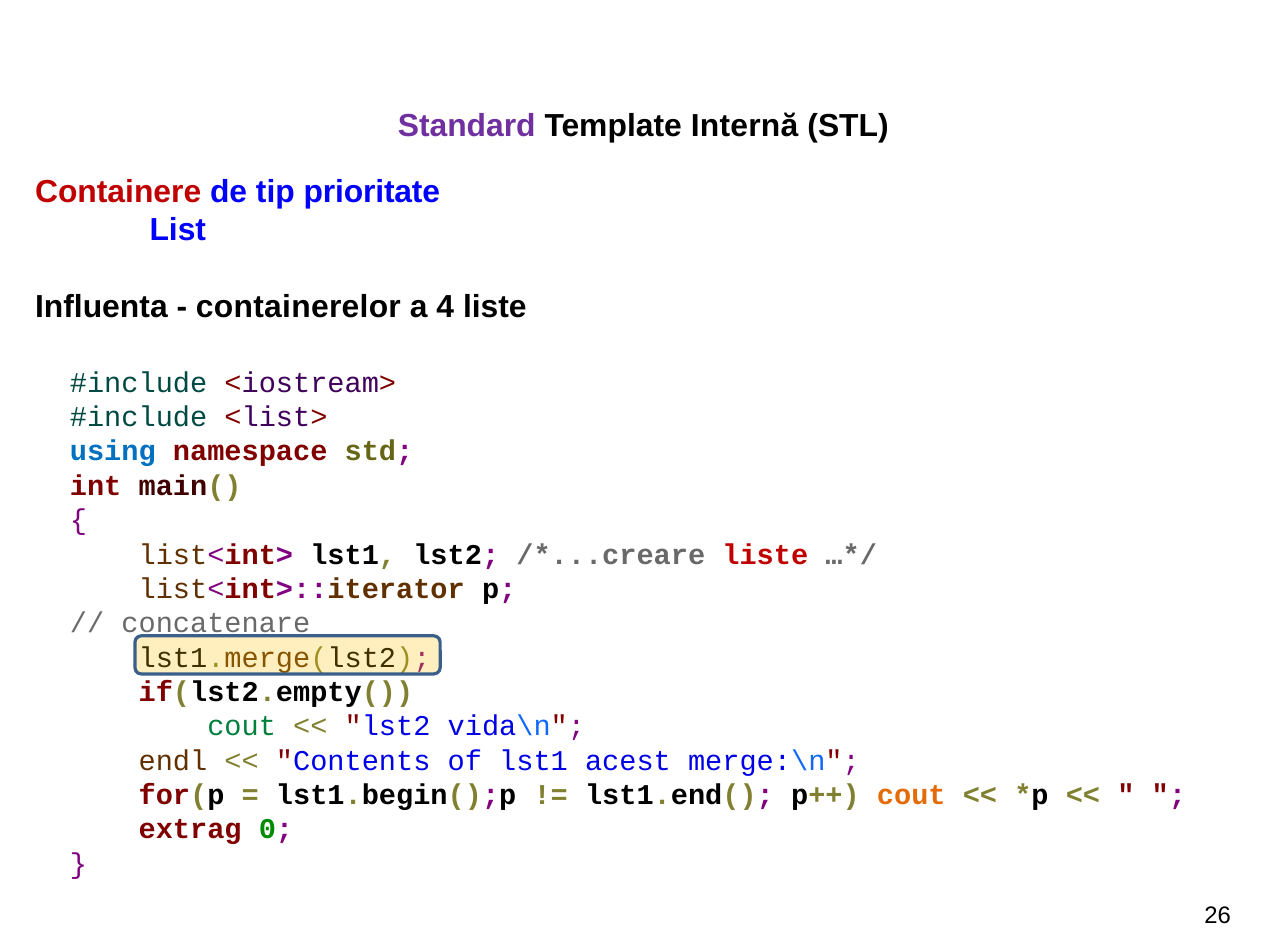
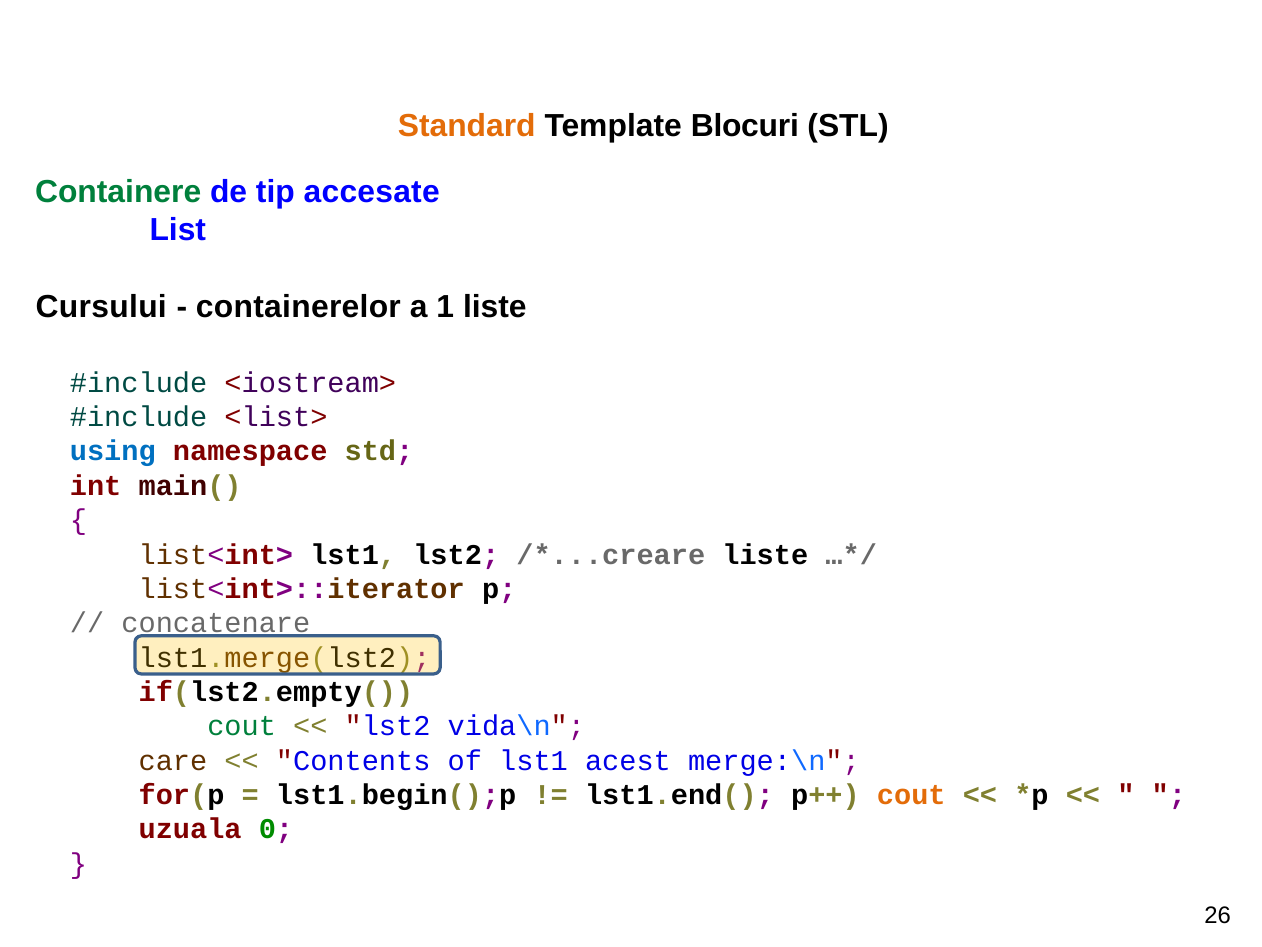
Standard colour: purple -> orange
Internă: Internă -> Blocuri
Containere colour: red -> green
prioritate: prioritate -> accesate
Influenta: Influenta -> Cursului
4: 4 -> 1
liste at (765, 554) colour: red -> black
endl: endl -> care
extrag: extrag -> uzuala
